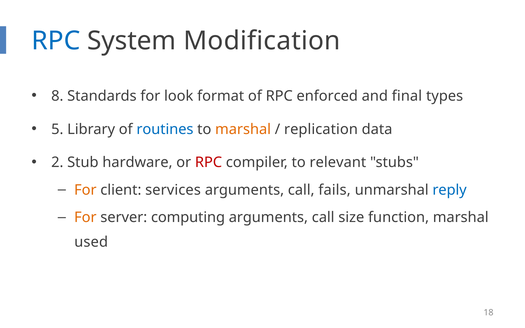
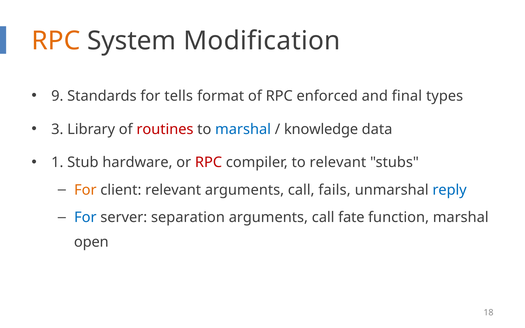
RPC at (56, 41) colour: blue -> orange
8: 8 -> 9
look: look -> tells
5: 5 -> 3
routines colour: blue -> red
marshal at (243, 129) colour: orange -> blue
replication: replication -> knowledge
2: 2 -> 1
client services: services -> relevant
For at (85, 217) colour: orange -> blue
computing: computing -> separation
size: size -> fate
used: used -> open
